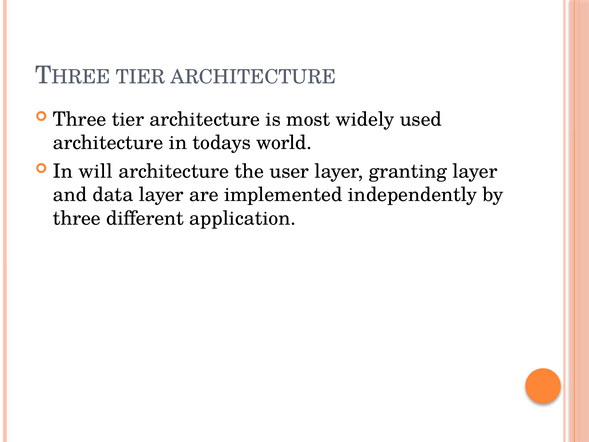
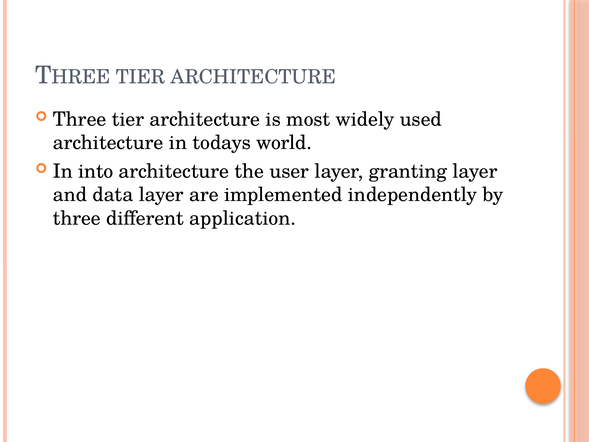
will: will -> into
